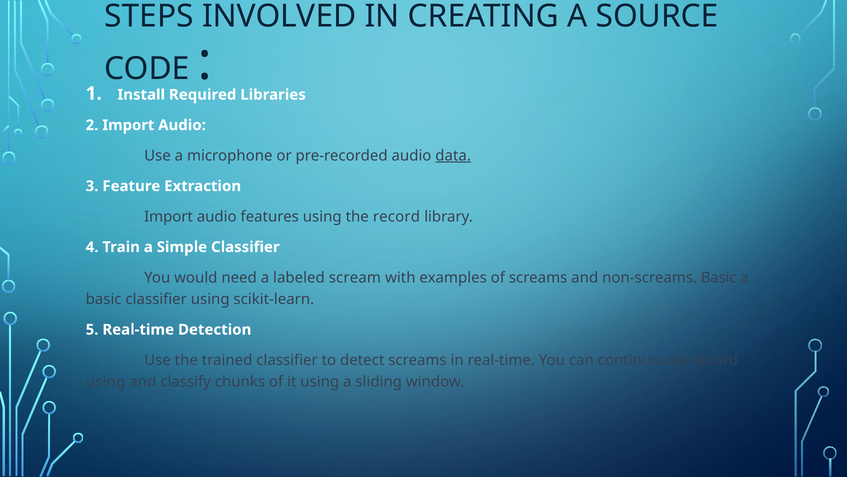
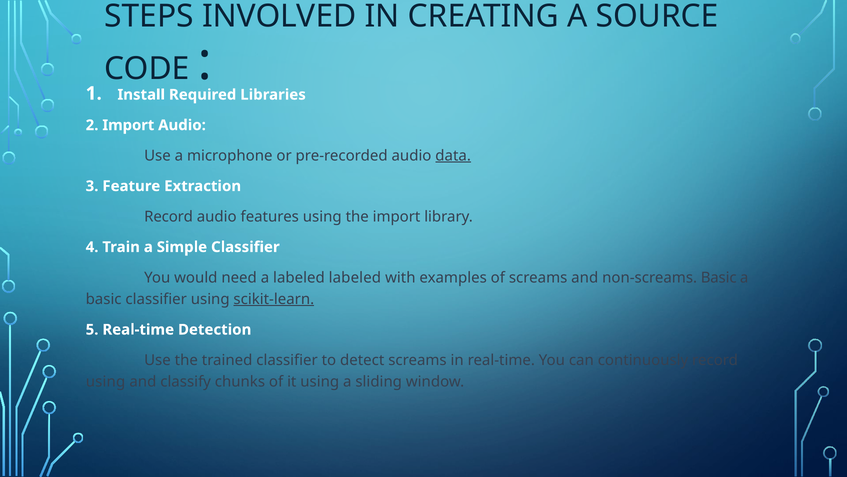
Import at (169, 216): Import -> Record
the record: record -> import
labeled scream: scream -> labeled
scikit-learn underline: none -> present
